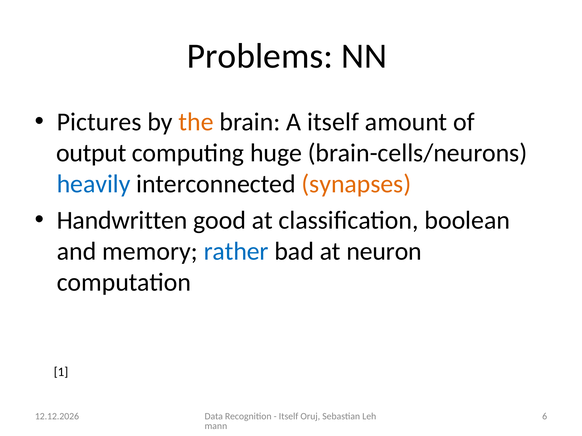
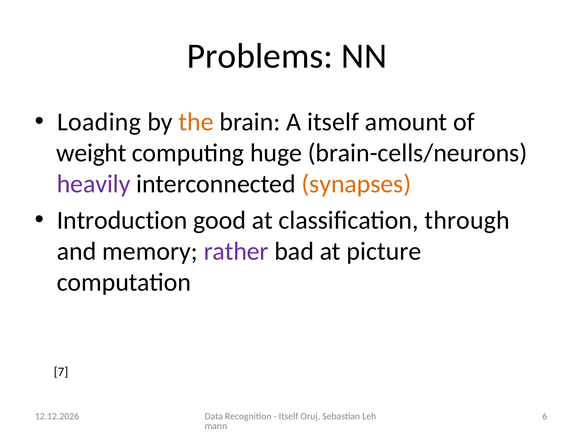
Pictures: Pictures -> Loading
output: output -> weight
heavily colour: blue -> purple
Handwritten: Handwritten -> Introduction
boolean: boolean -> through
rather colour: blue -> purple
neuron: neuron -> picture
1: 1 -> 7
